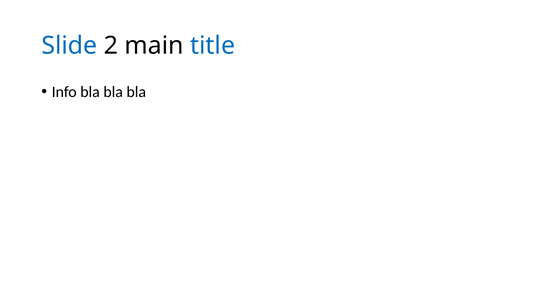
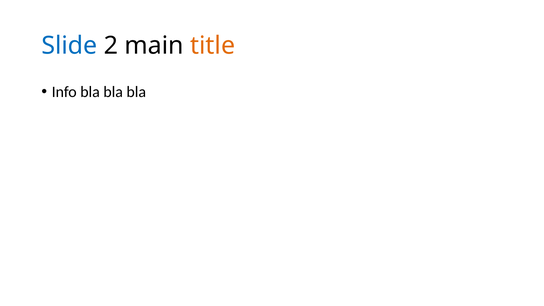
title colour: blue -> orange
